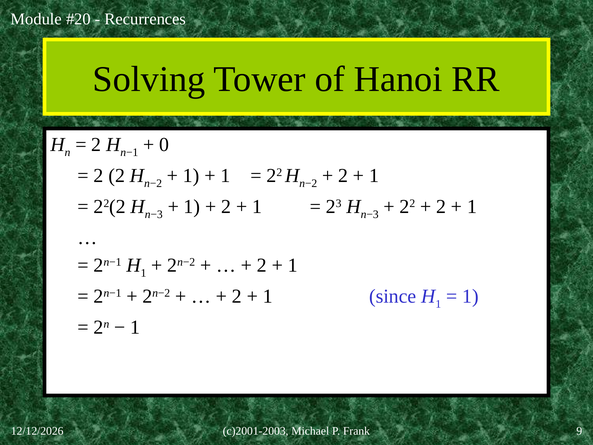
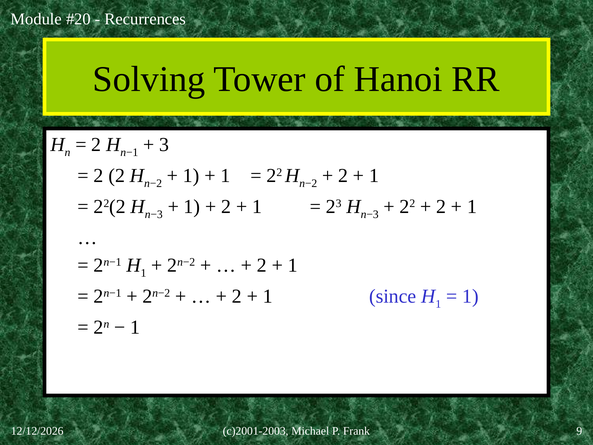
0: 0 -> 3
